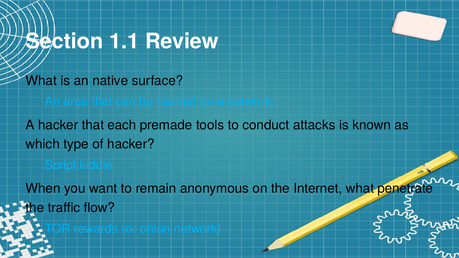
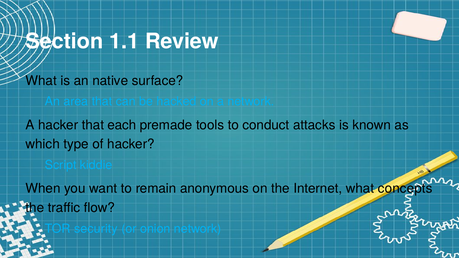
penetrate: penetrate -> concepts
rewards: rewards -> security
